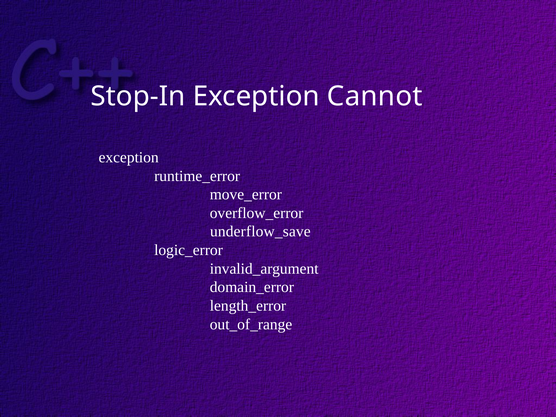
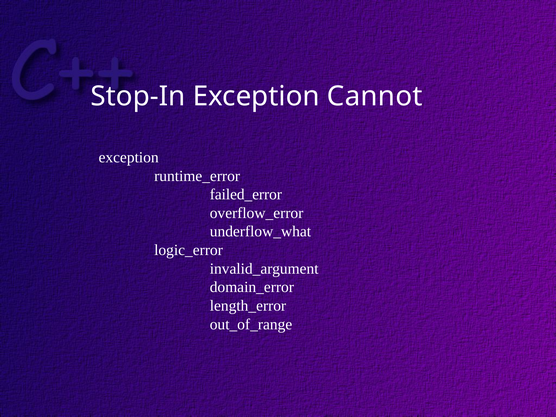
move_error: move_error -> failed_error
underflow_save: underflow_save -> underflow_what
